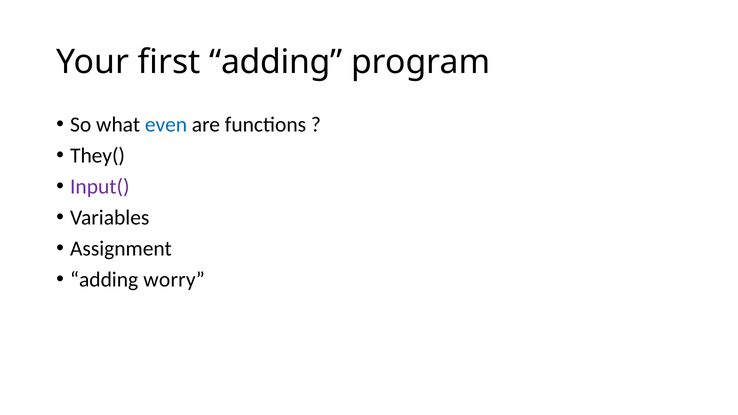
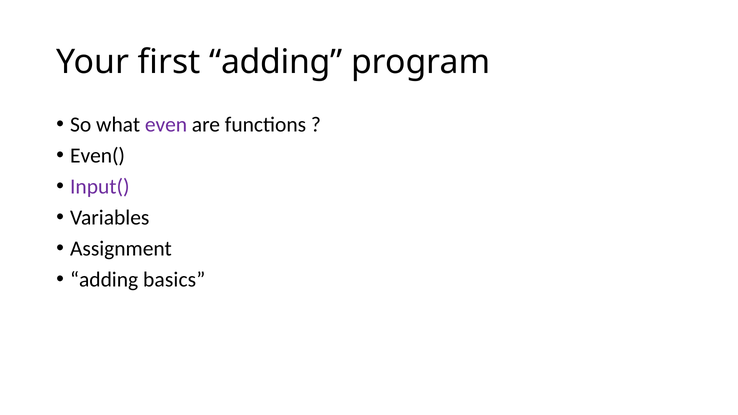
even colour: blue -> purple
They(: They( -> Even(
worry: worry -> basics
